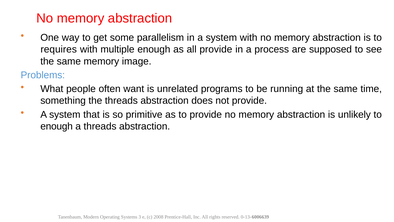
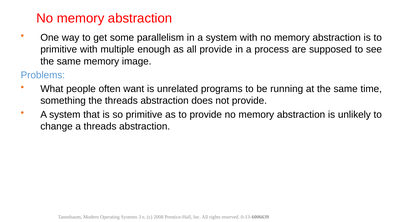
requires at (59, 49): requires -> primitive
enough at (57, 126): enough -> change
